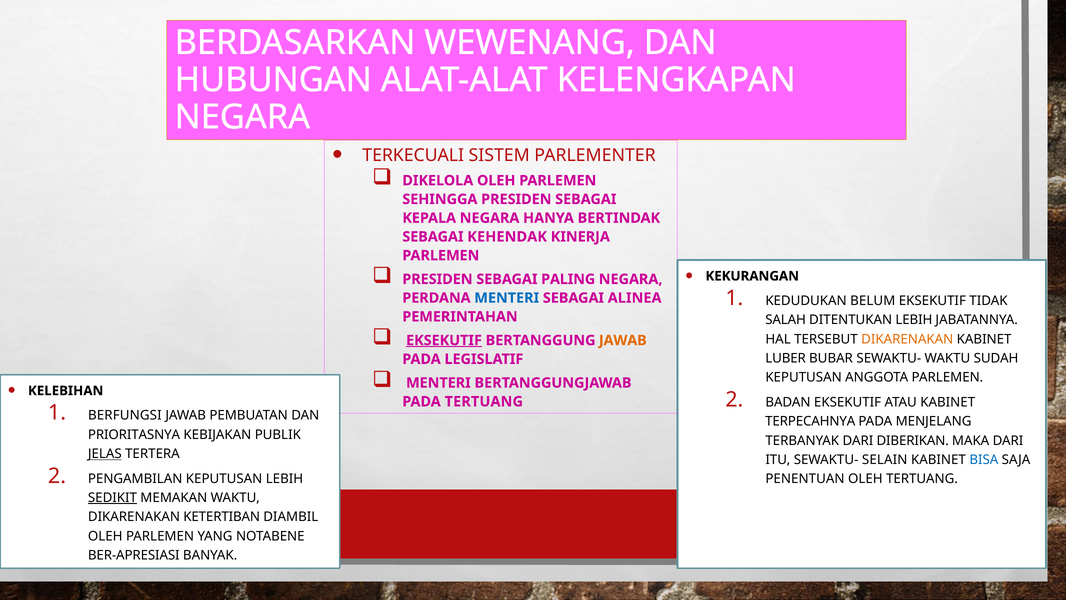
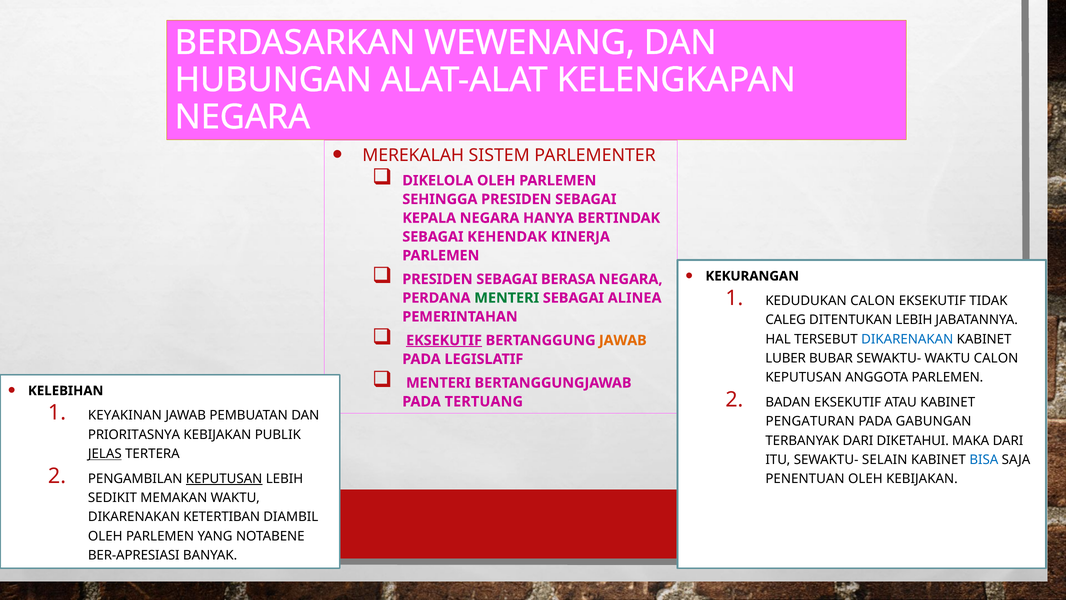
TERKECUALI: TERKECUALI -> MEREKALAH
PALING: PALING -> BERASA
KEDUDUKAN BELUM: BELUM -> CALON
MENTERI at (507, 298) colour: blue -> green
SALAH: SALAH -> CALEG
DIKARENAKAN at (907, 339) colour: orange -> blue
WAKTU SUDAH: SUDAH -> CALON
BERFUNGSI: BERFUNGSI -> KEYAKINAN
TERPECAHNYA: TERPECAHNYA -> PENGATURAN
MENJELANG: MENJELANG -> GABUNGAN
DIBERIKAN: DIBERIKAN -> DIKETAHUI
KEPUTUSAN at (224, 478) underline: none -> present
OLEH TERTUANG: TERTUANG -> KEBIJAKAN
SEDIKIT underline: present -> none
